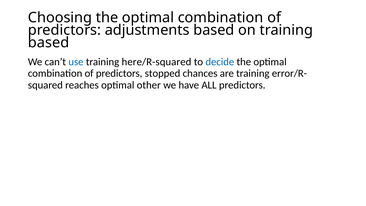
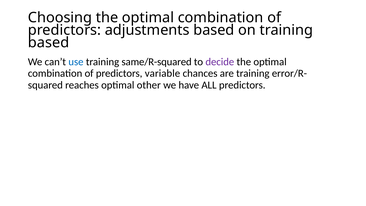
here/R-squared: here/R-squared -> same/R-squared
decide colour: blue -> purple
stopped: stopped -> variable
